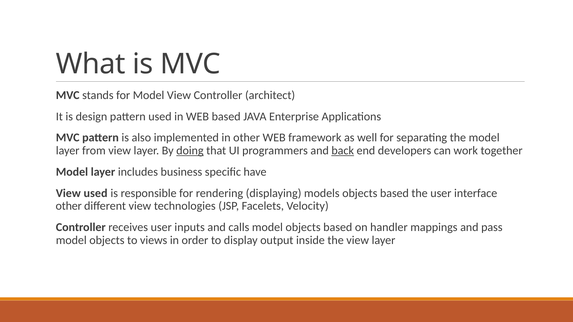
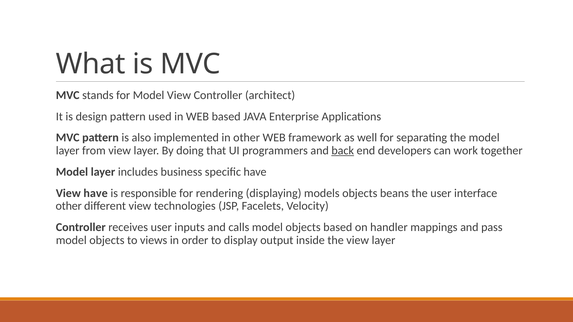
doing underline: present -> none
View used: used -> have
models objects based: based -> beans
